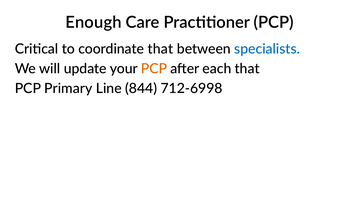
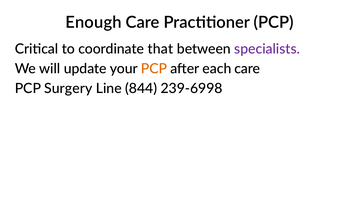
specialists colour: blue -> purple
each that: that -> care
Primary: Primary -> Surgery
712-6998: 712-6998 -> 239-6998
